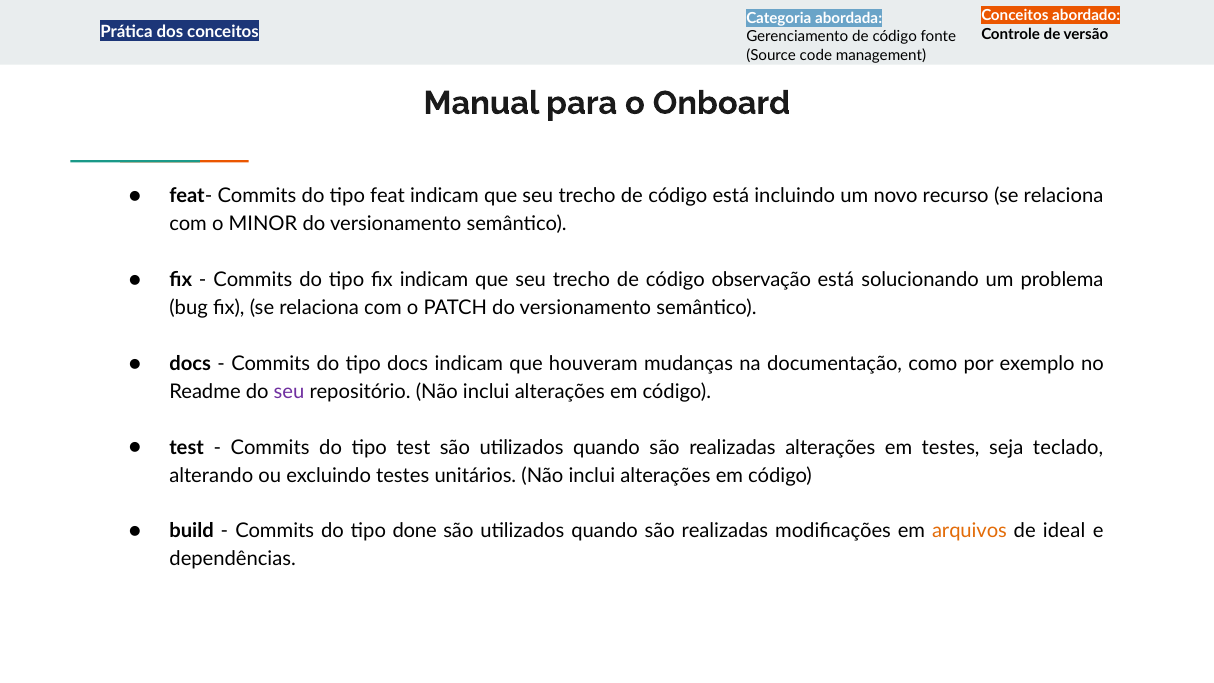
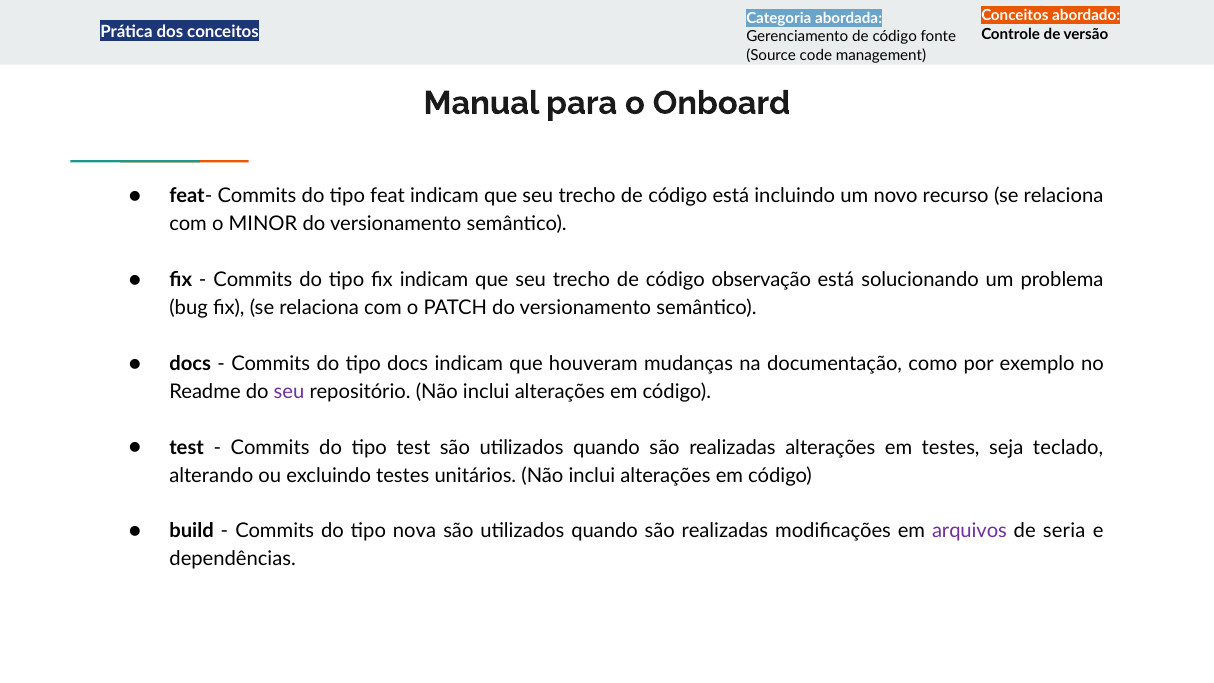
done: done -> nova
arquivos colour: orange -> purple
ideal: ideal -> seria
